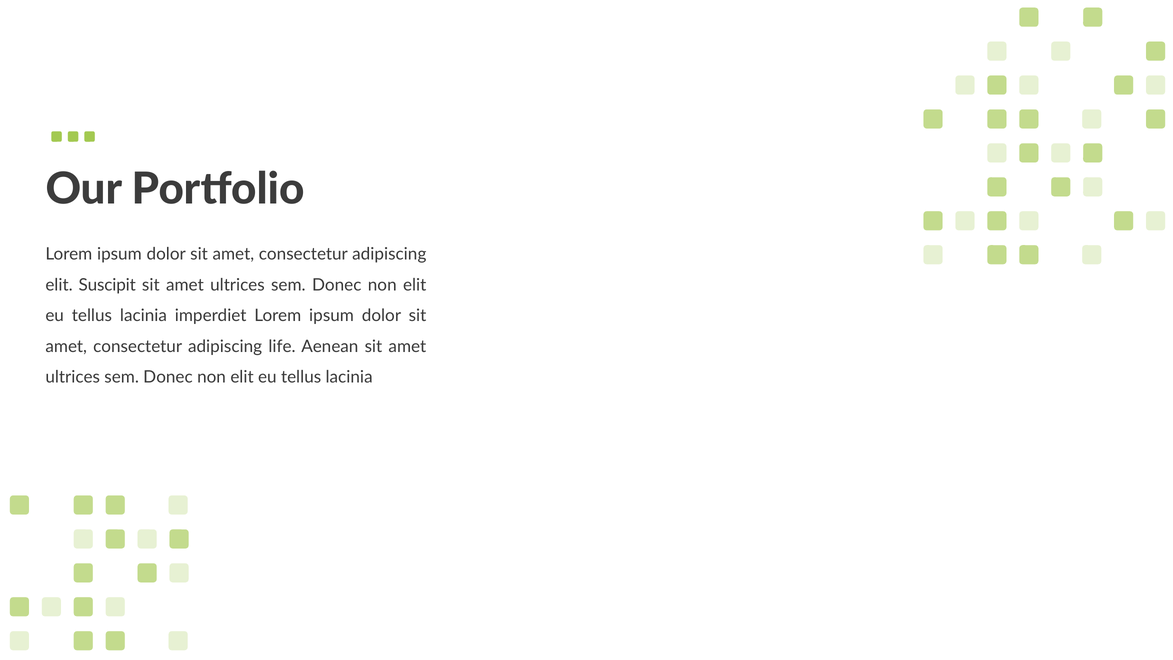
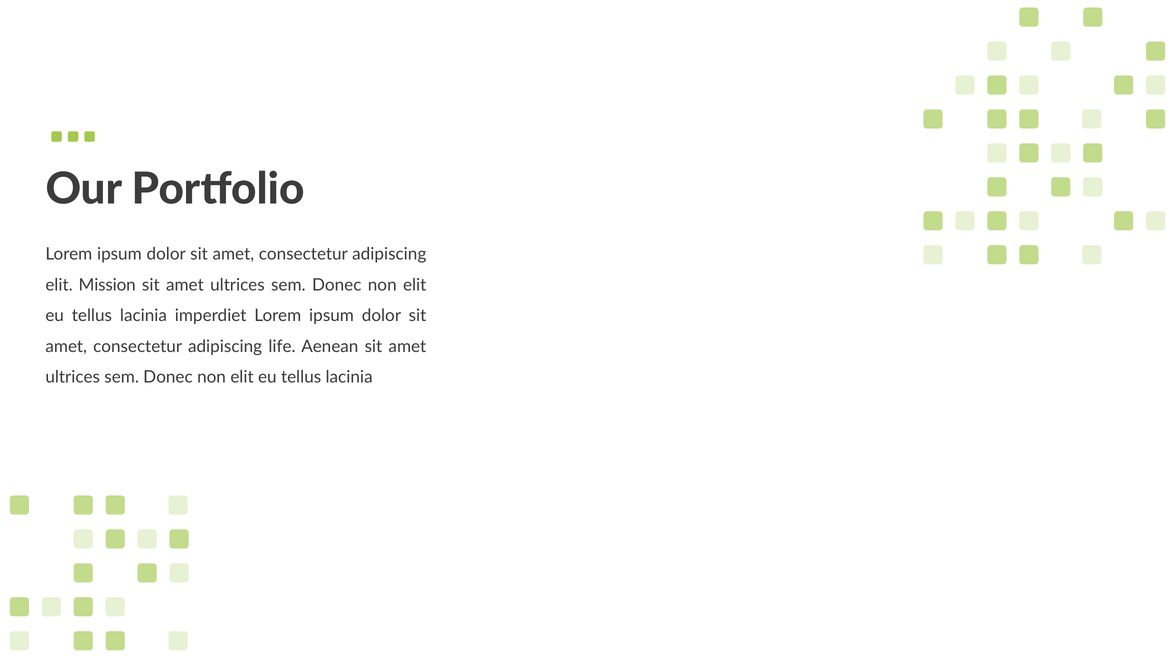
Suscipit: Suscipit -> Mission
